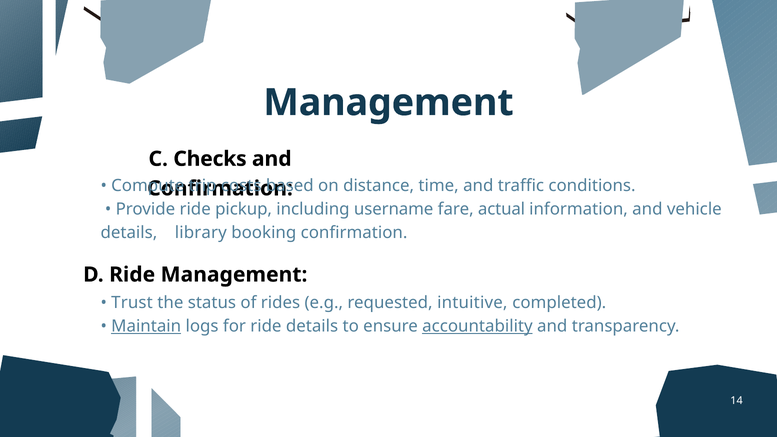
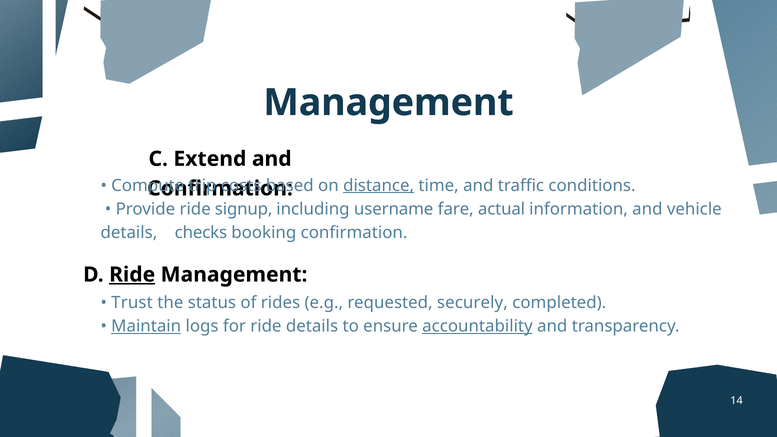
Checks: Checks -> Extend
distance underline: none -> present
pickup: pickup -> signup
library: library -> checks
Ride at (132, 275) underline: none -> present
intuitive: intuitive -> securely
